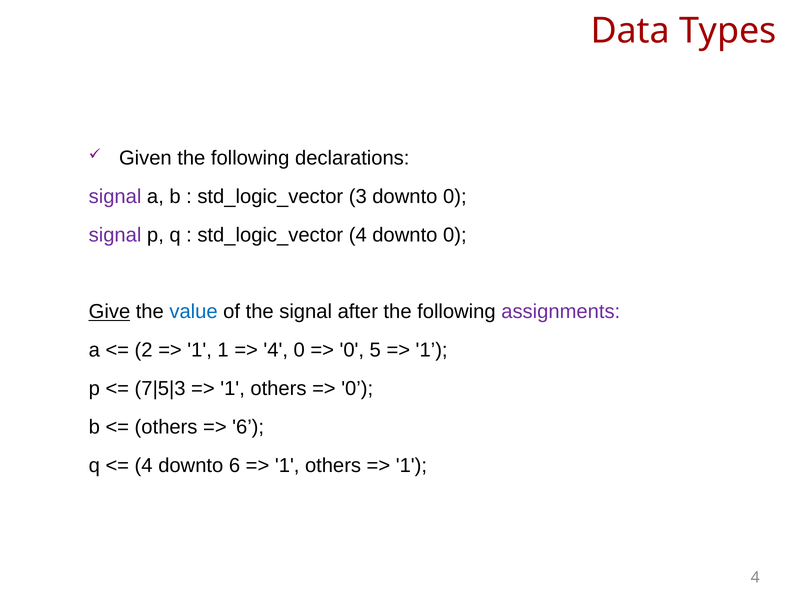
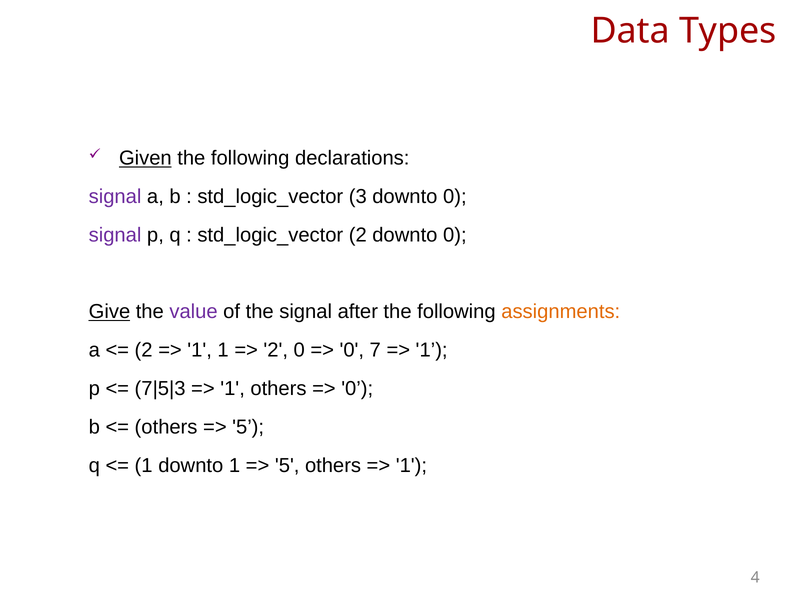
Given underline: none -> present
std_logic_vector 4: 4 -> 2
value colour: blue -> purple
assignments colour: purple -> orange
4 at (276, 350): 4 -> 2
5: 5 -> 7
6 at (248, 427): 6 -> 5
4 at (144, 465): 4 -> 1
downto 6: 6 -> 1
1 at (287, 465): 1 -> 5
